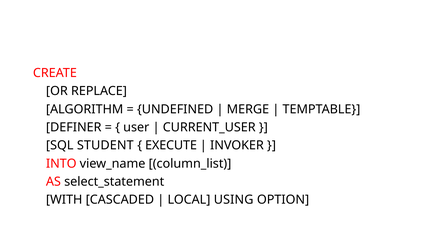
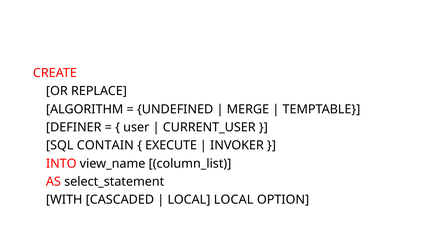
STUDENT: STUDENT -> CONTAIN
LOCAL USING: USING -> LOCAL
